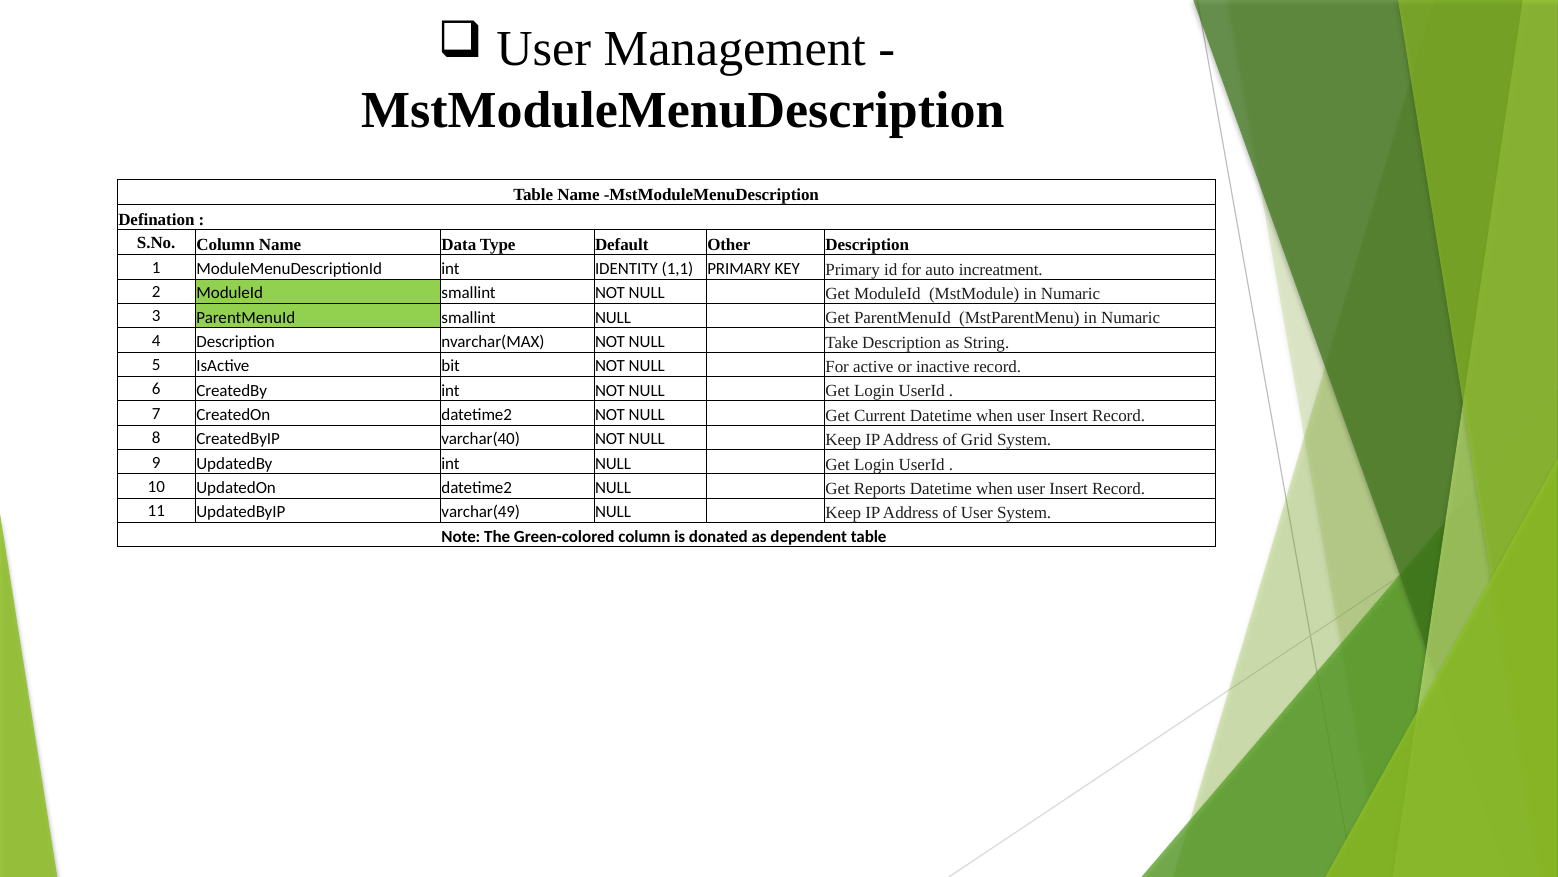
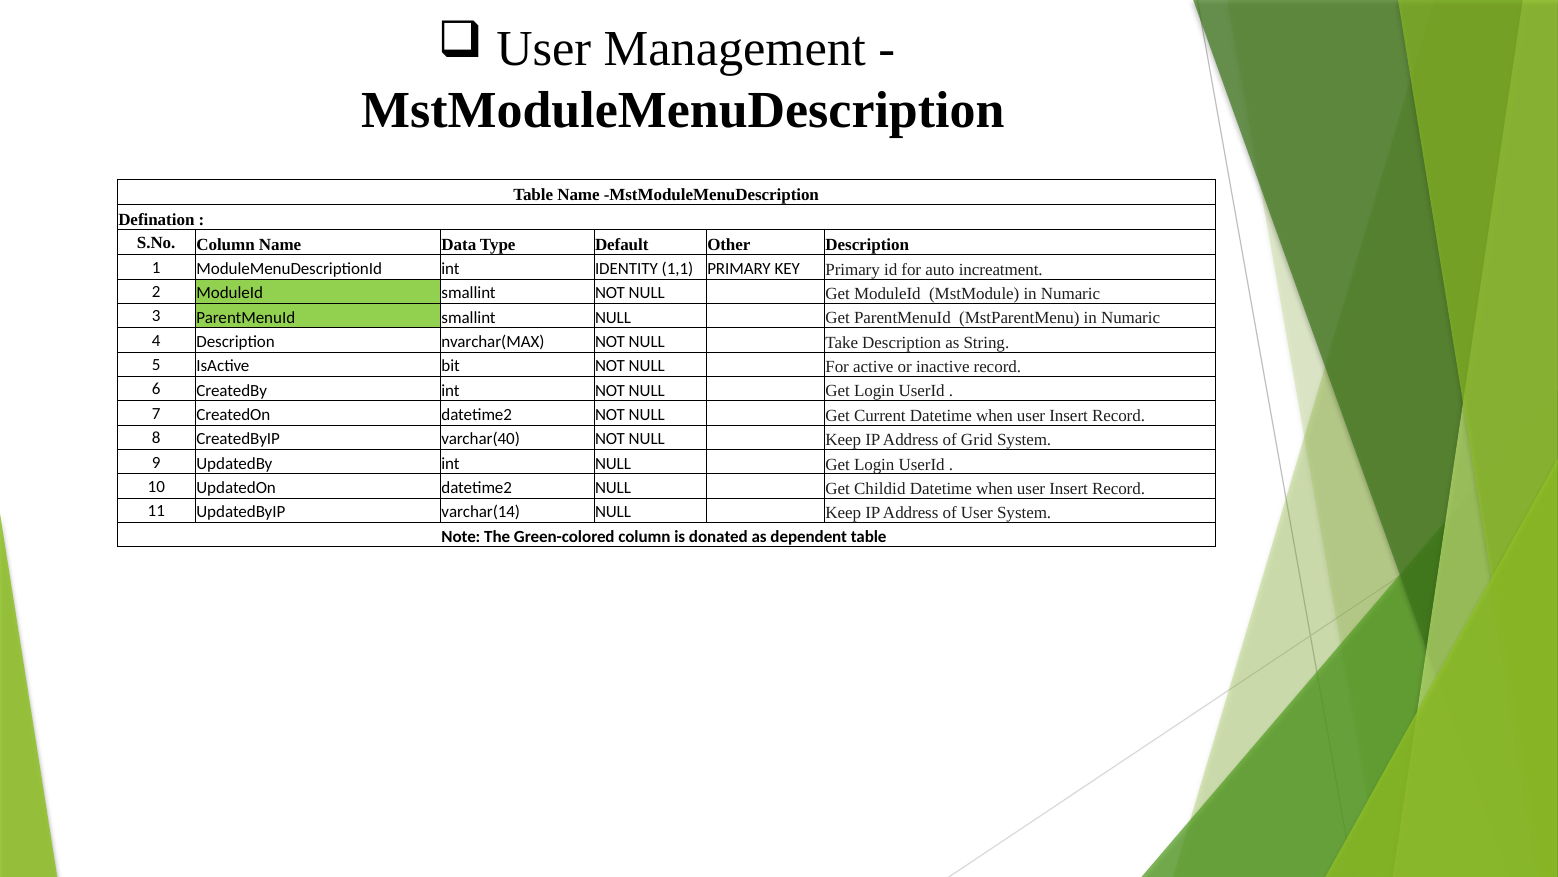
Reports: Reports -> Childid
varchar(49: varchar(49 -> varchar(14
